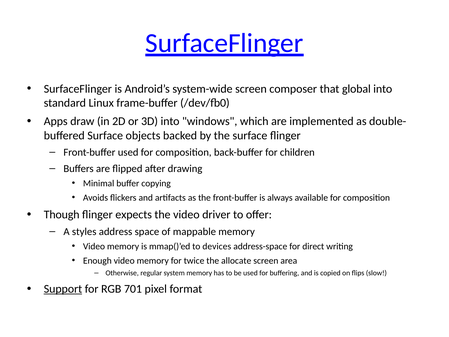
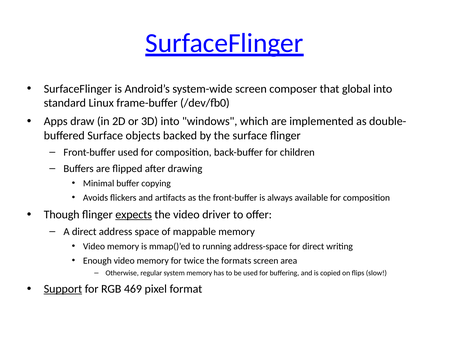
expects underline: none -> present
A styles: styles -> direct
devices: devices -> running
allocate: allocate -> formats
701: 701 -> 469
